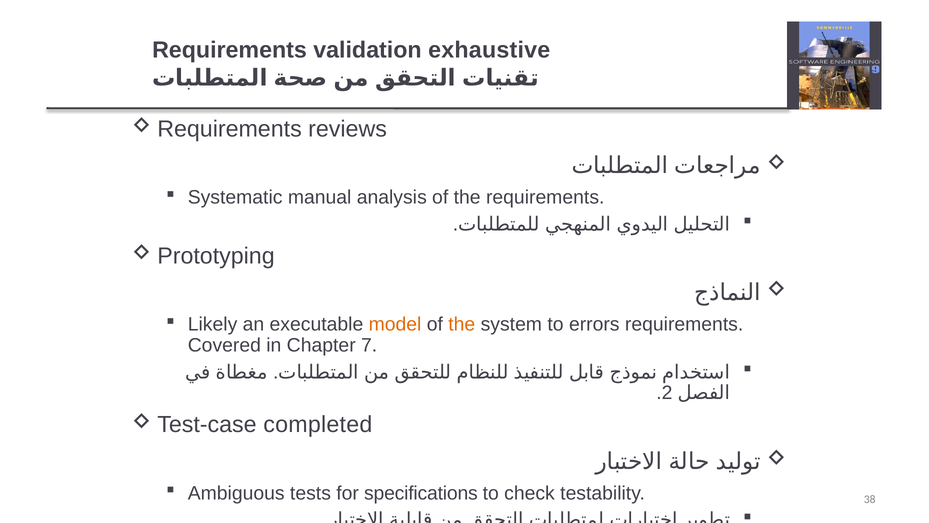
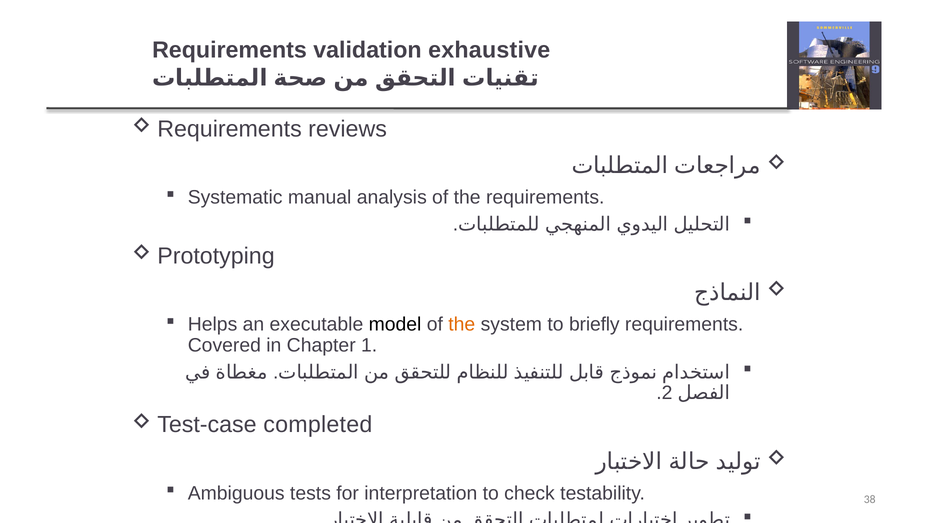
Likely: Likely -> Helps
model colour: orange -> black
errors: errors -> briefly
7: 7 -> 1
specifications: specifications -> interpretation
